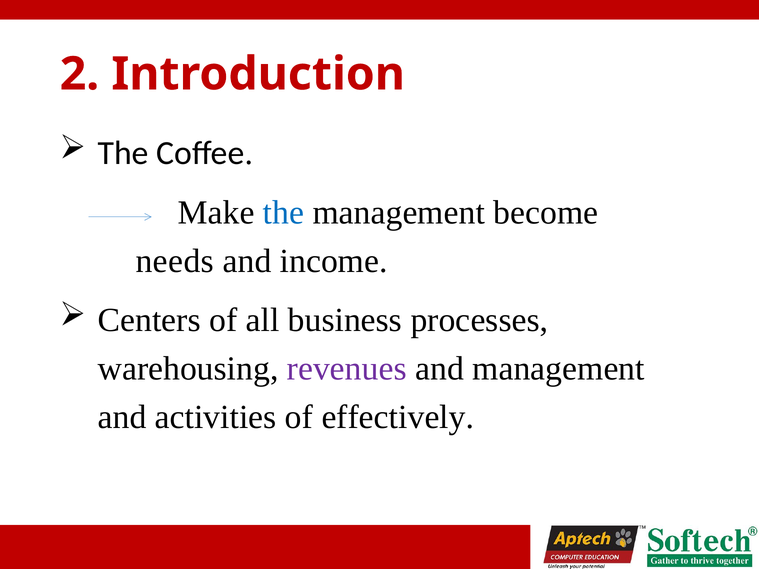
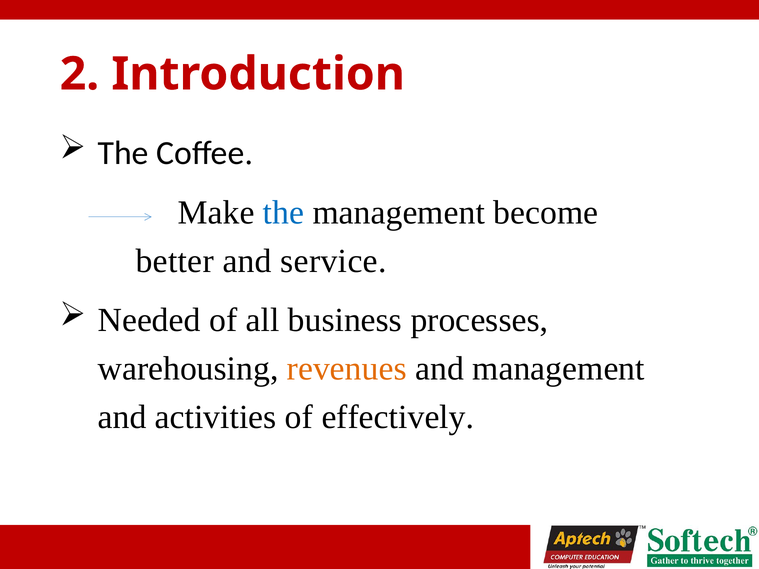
needs: needs -> better
income: income -> service
Centers: Centers -> Needed
revenues colour: purple -> orange
